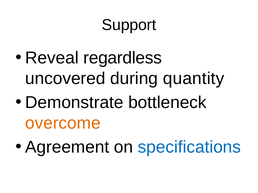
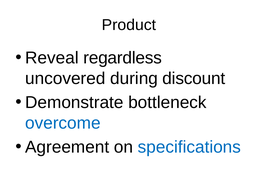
Support: Support -> Product
quantity: quantity -> discount
overcome colour: orange -> blue
